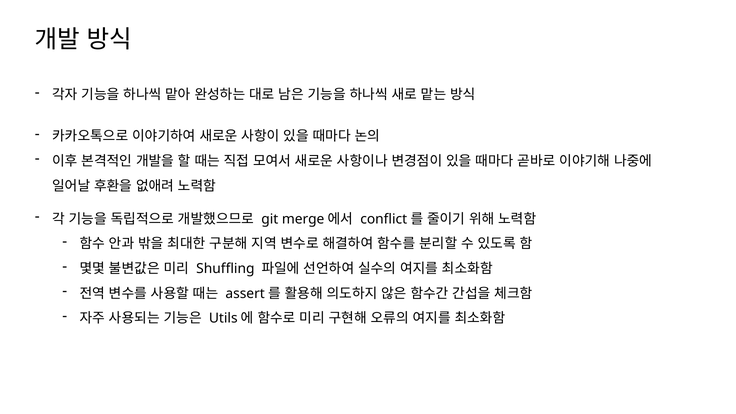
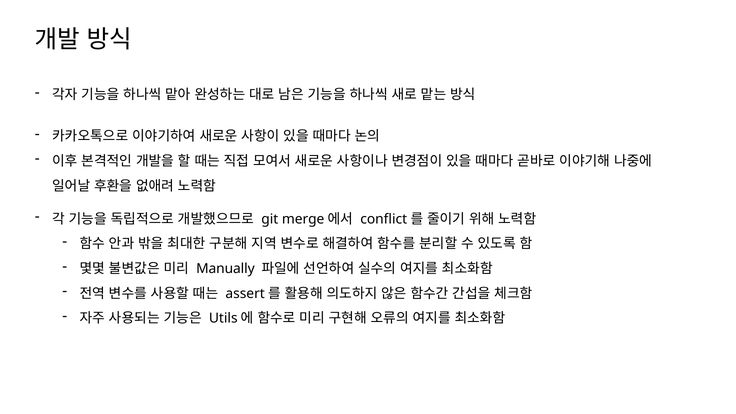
Shuffling: Shuffling -> Manually
